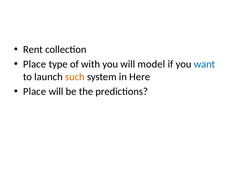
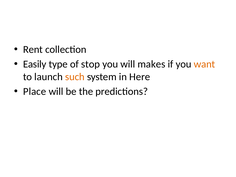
Place at (35, 64): Place -> Easily
with: with -> stop
model: model -> makes
want colour: blue -> orange
